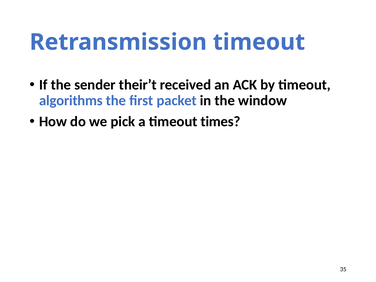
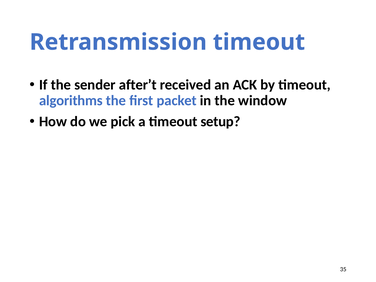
their’t: their’t -> after’t
times: times -> setup
